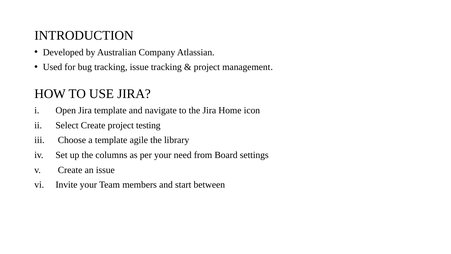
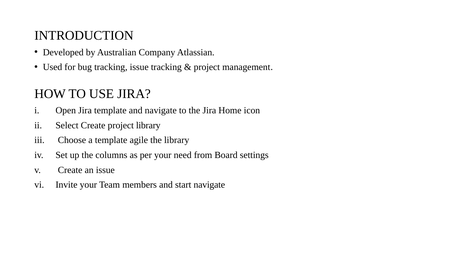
project testing: testing -> library
start between: between -> navigate
